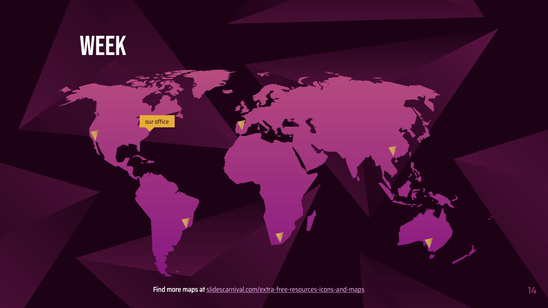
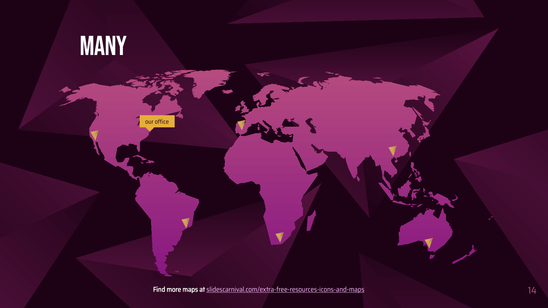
Week: Week -> Many
